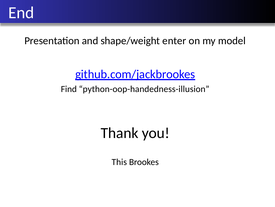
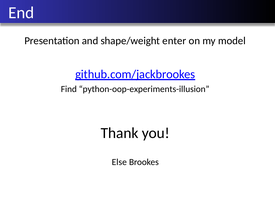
python-oop-handedness-illusion: python-oop-handedness-illusion -> python-oop-experiments-illusion
This: This -> Else
